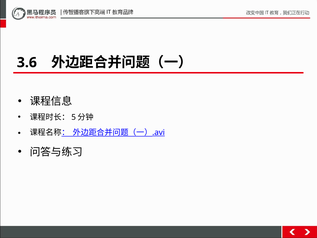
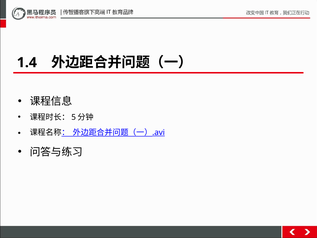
3.6: 3.6 -> 1.4
